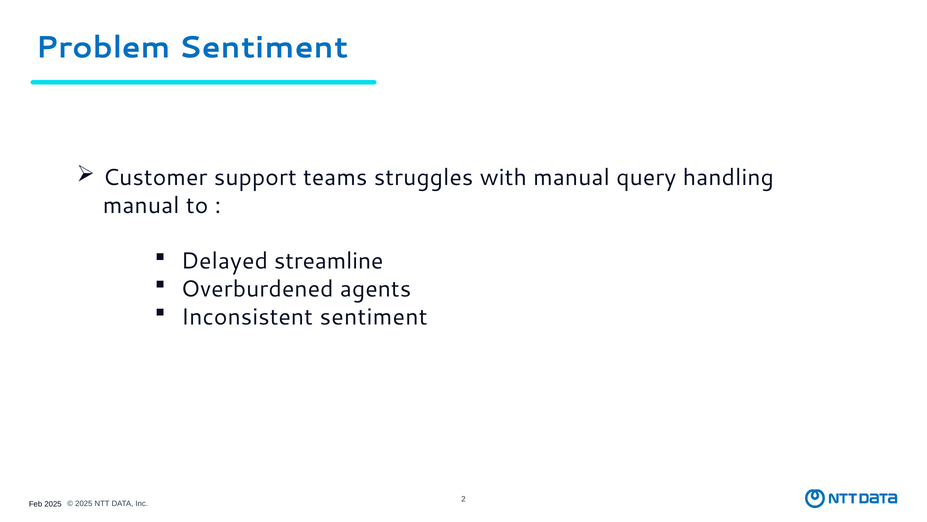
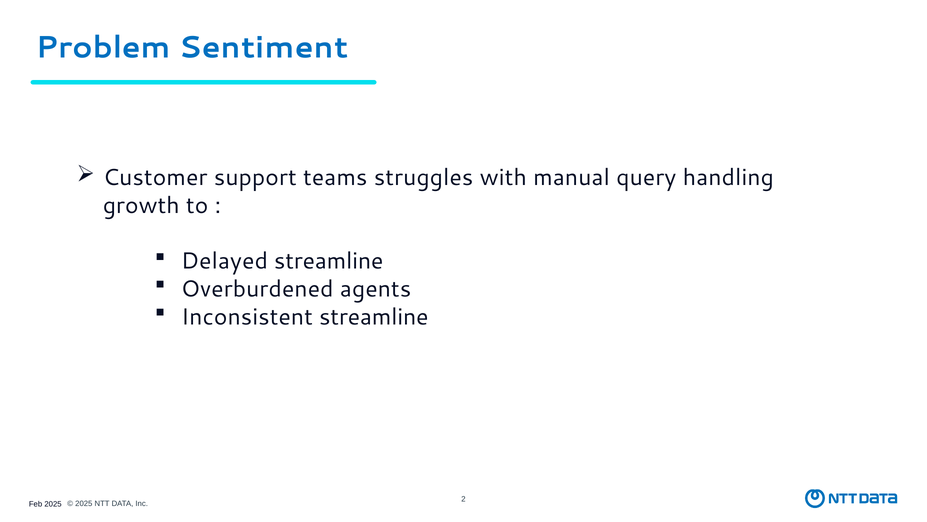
manual at (141, 205): manual -> growth
Inconsistent sentiment: sentiment -> streamline
